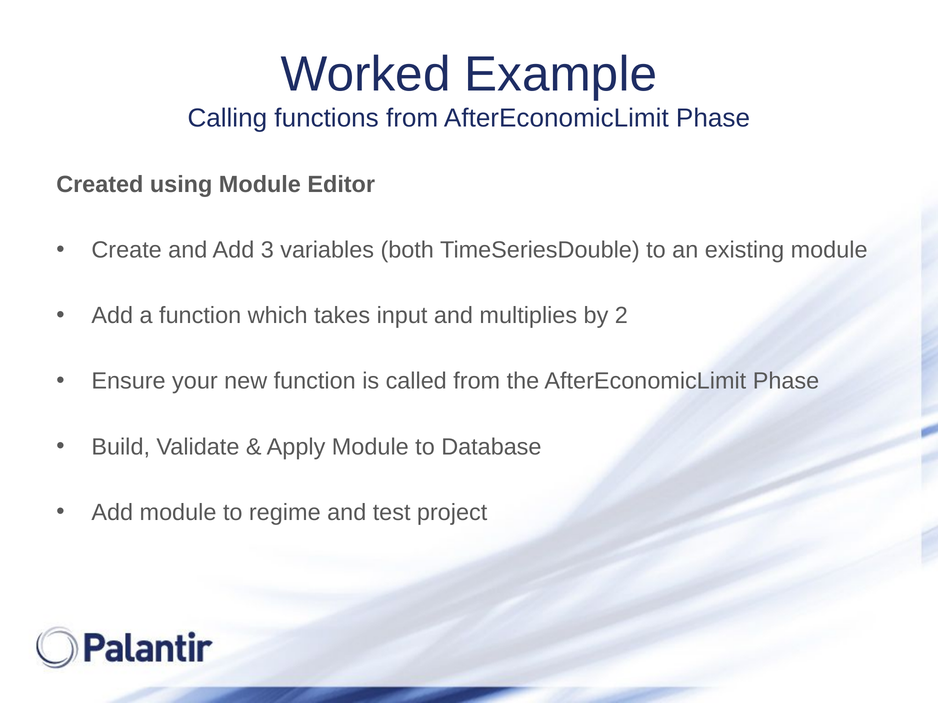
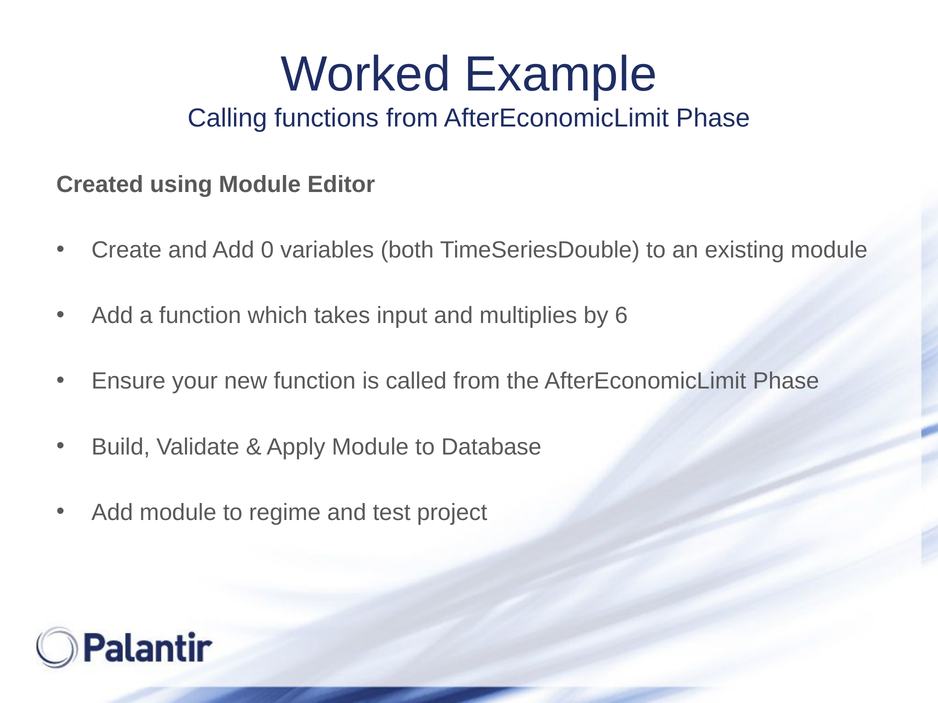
3: 3 -> 0
2: 2 -> 6
